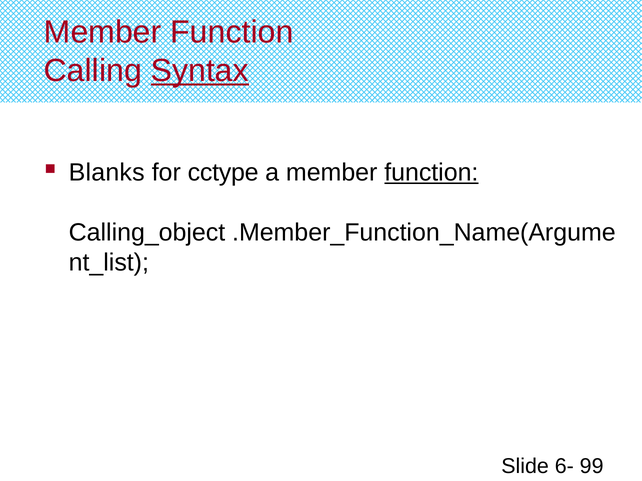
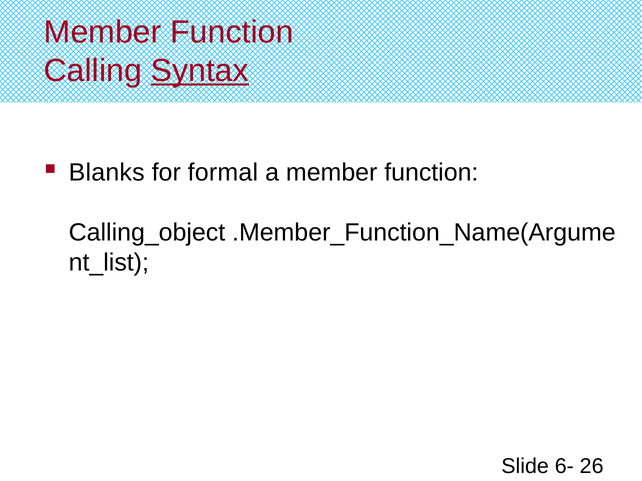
cctype: cctype -> formal
function at (431, 173) underline: present -> none
99: 99 -> 26
